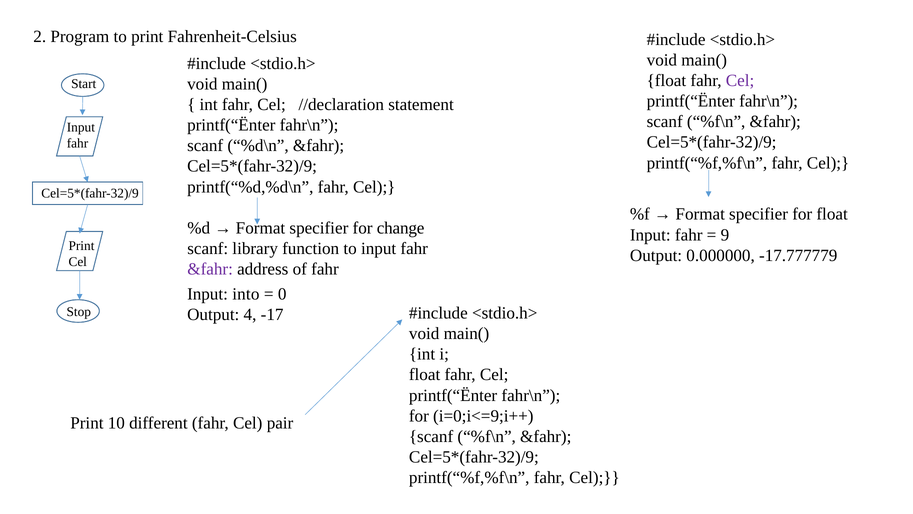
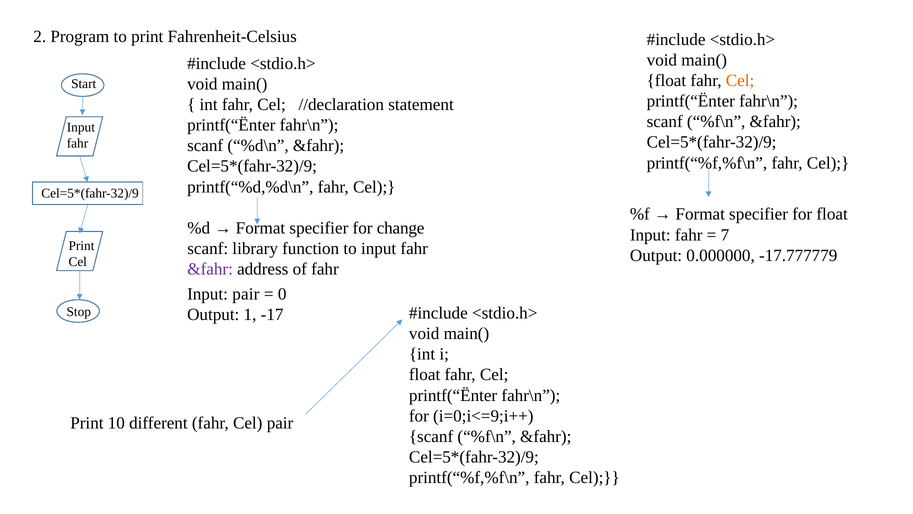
Cel at (740, 81) colour: purple -> orange
9: 9 -> 7
Input into: into -> pair
4: 4 -> 1
